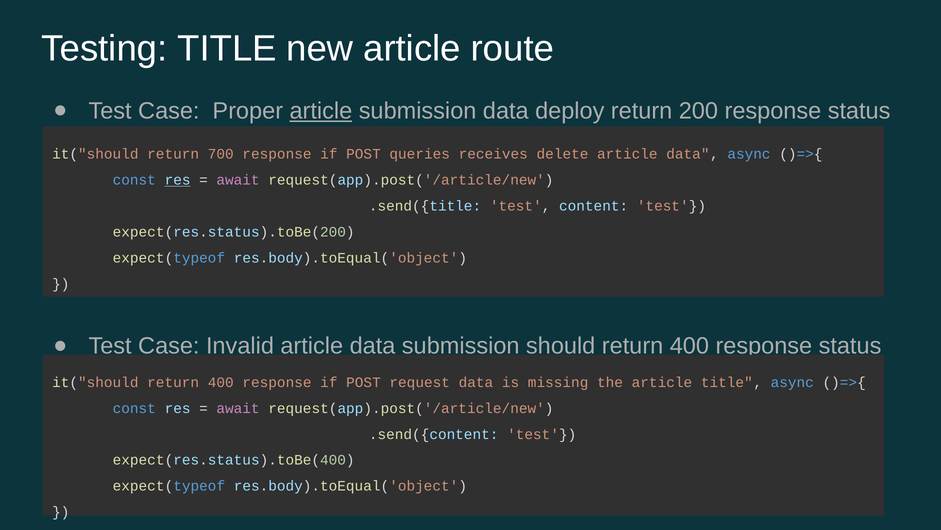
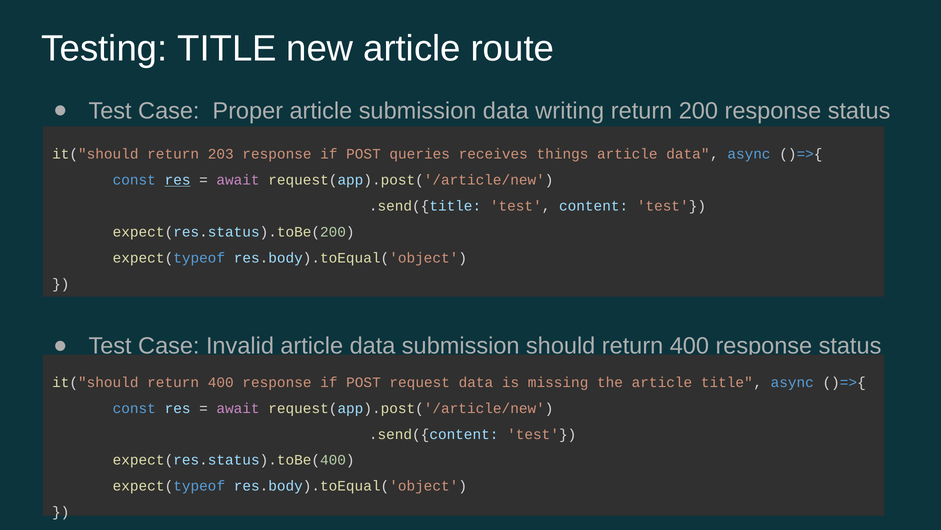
article at (321, 111) underline: present -> none
deploy: deploy -> writing
700: 700 -> 203
delete: delete -> things
